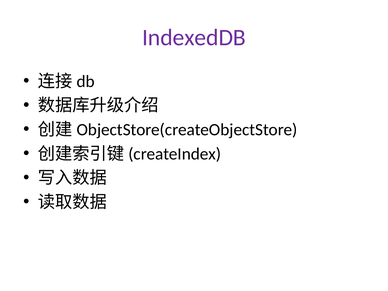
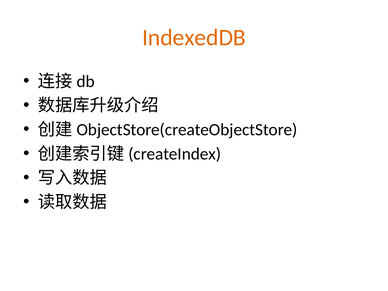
IndexedDB colour: purple -> orange
